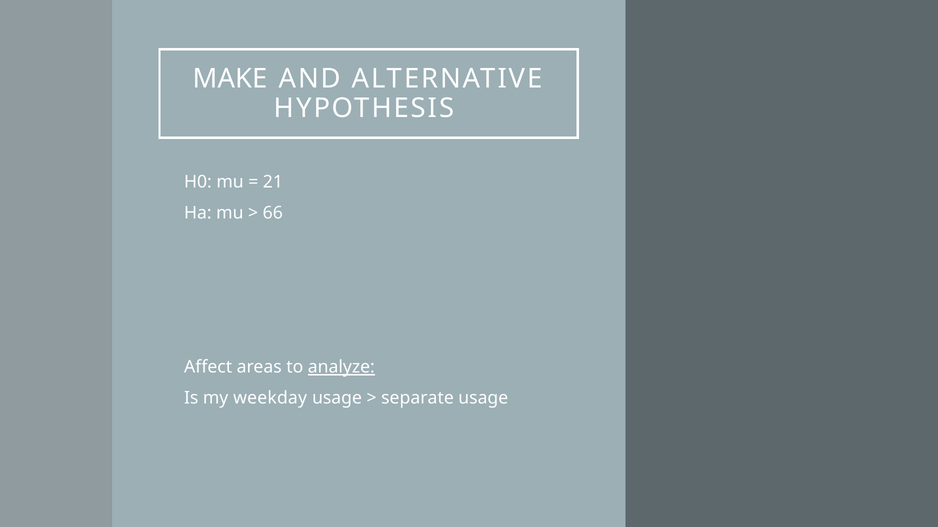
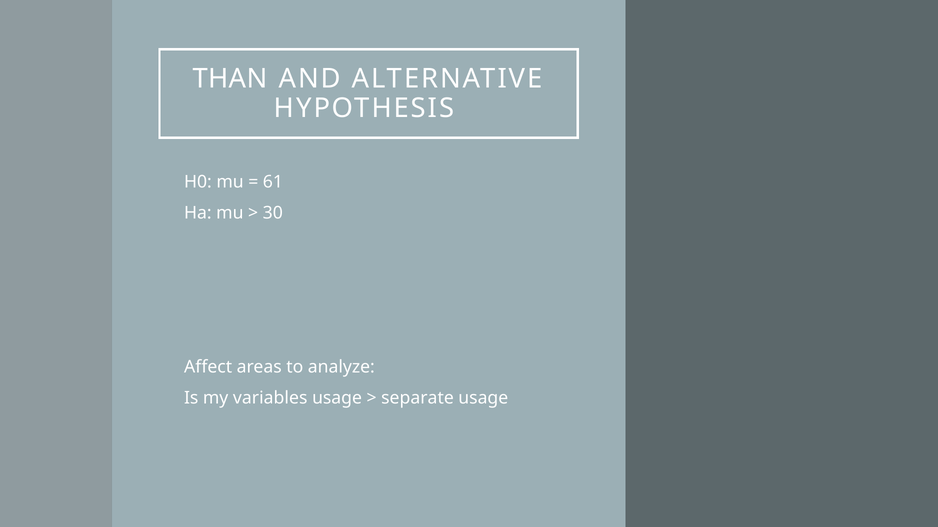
MAKE: MAKE -> THAN
21: 21 -> 61
66: 66 -> 30
analyze underline: present -> none
weekday: weekday -> variables
